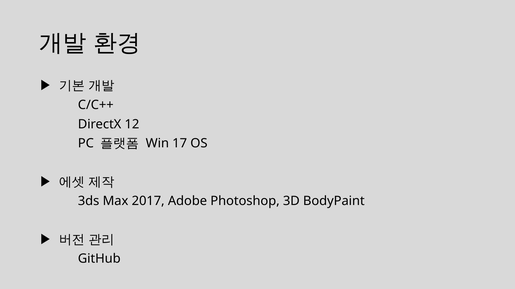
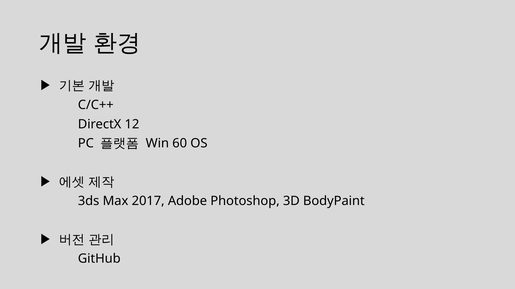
17: 17 -> 60
